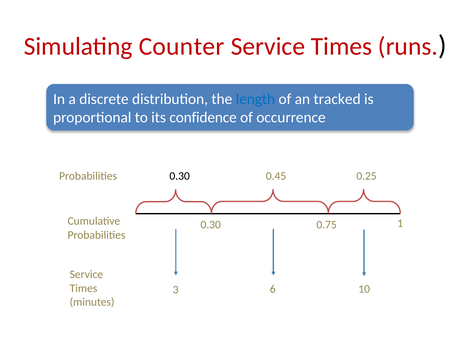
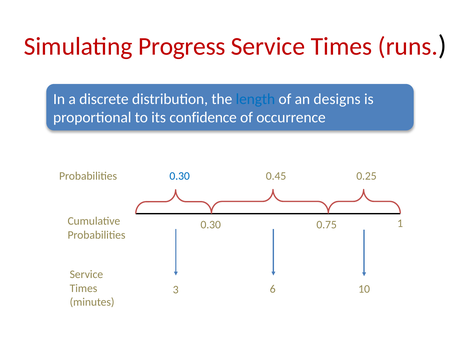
Counter: Counter -> Progress
tracked: tracked -> designs
0.30 at (180, 176) colour: black -> blue
